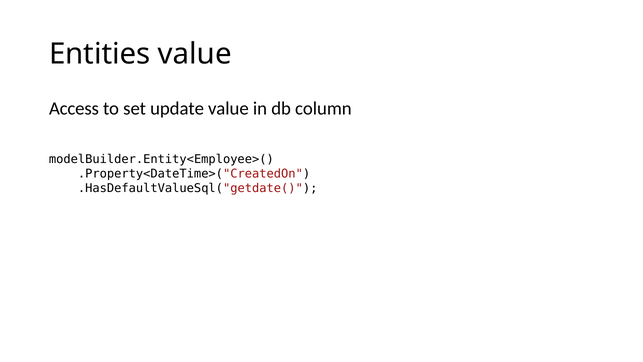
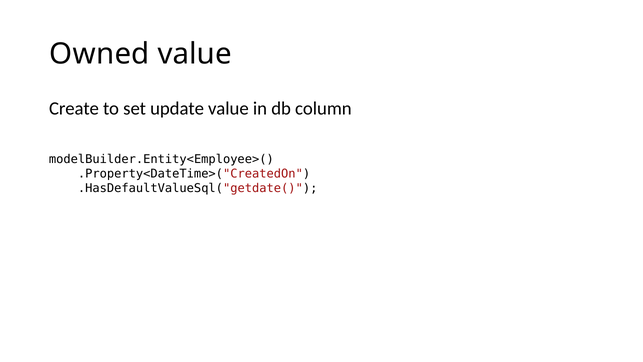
Entities: Entities -> Owned
Access: Access -> Create
